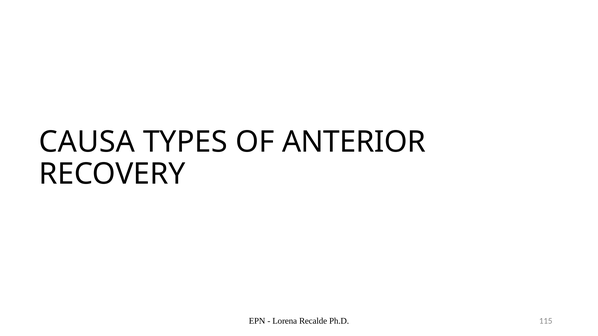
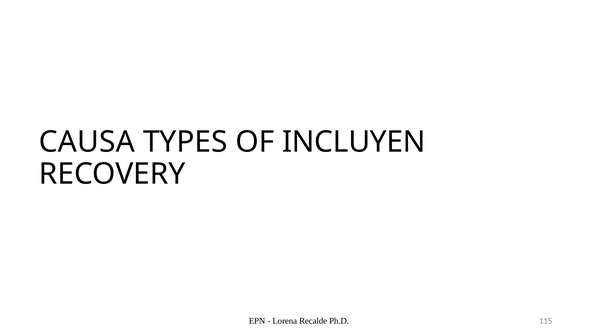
ANTERIOR: ANTERIOR -> INCLUYEN
